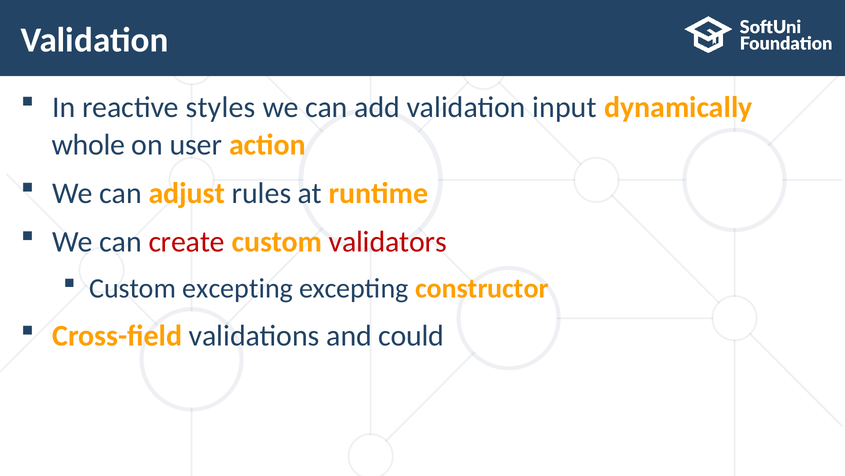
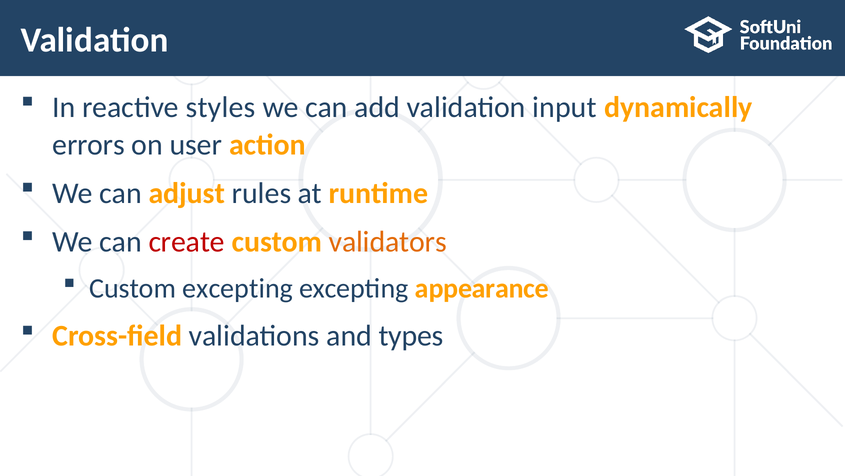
whole: whole -> errors
validators colour: red -> orange
constructor: constructor -> appearance
could: could -> types
